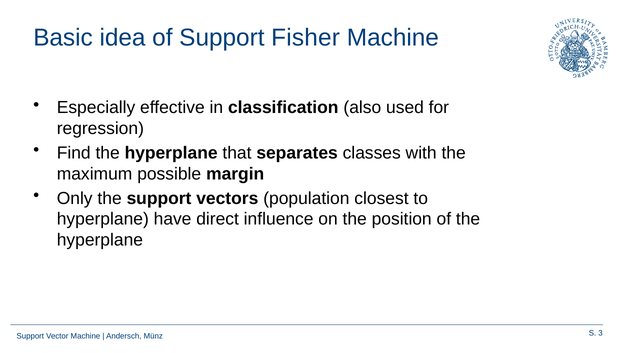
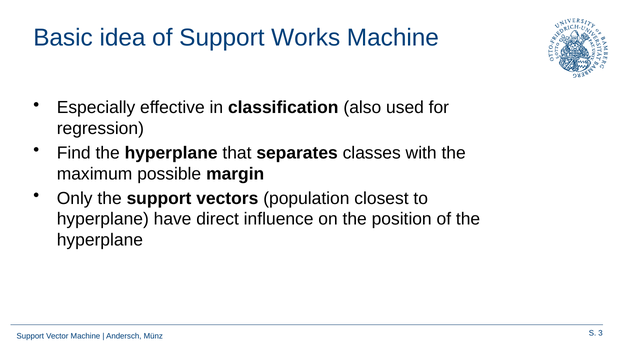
Fisher: Fisher -> Works
